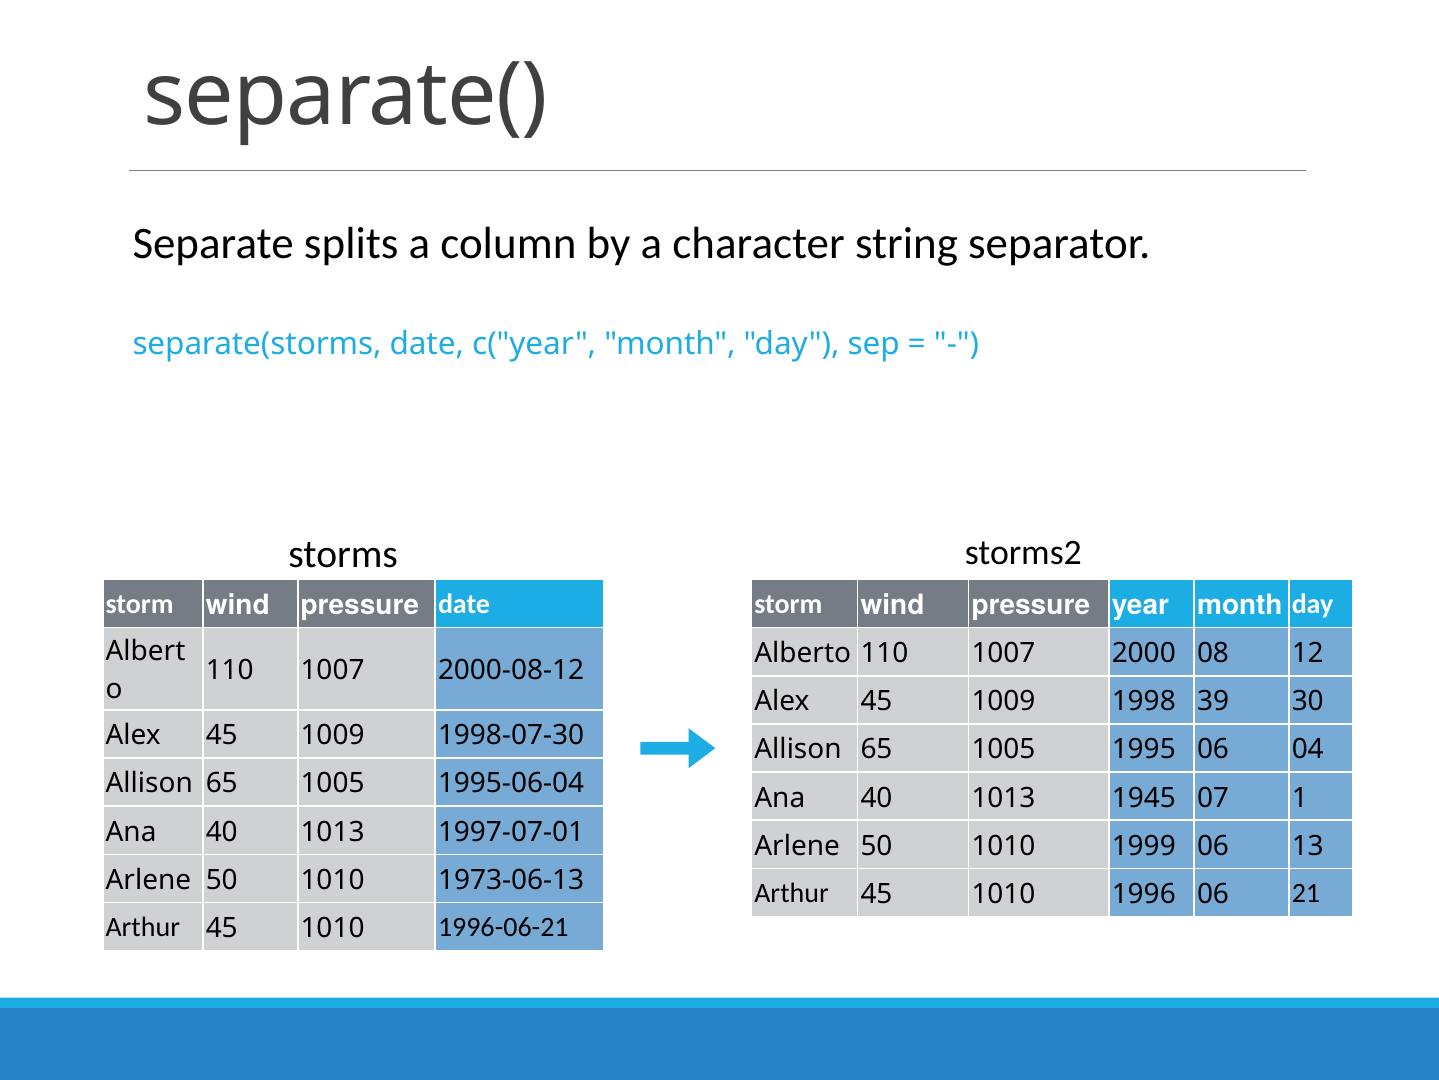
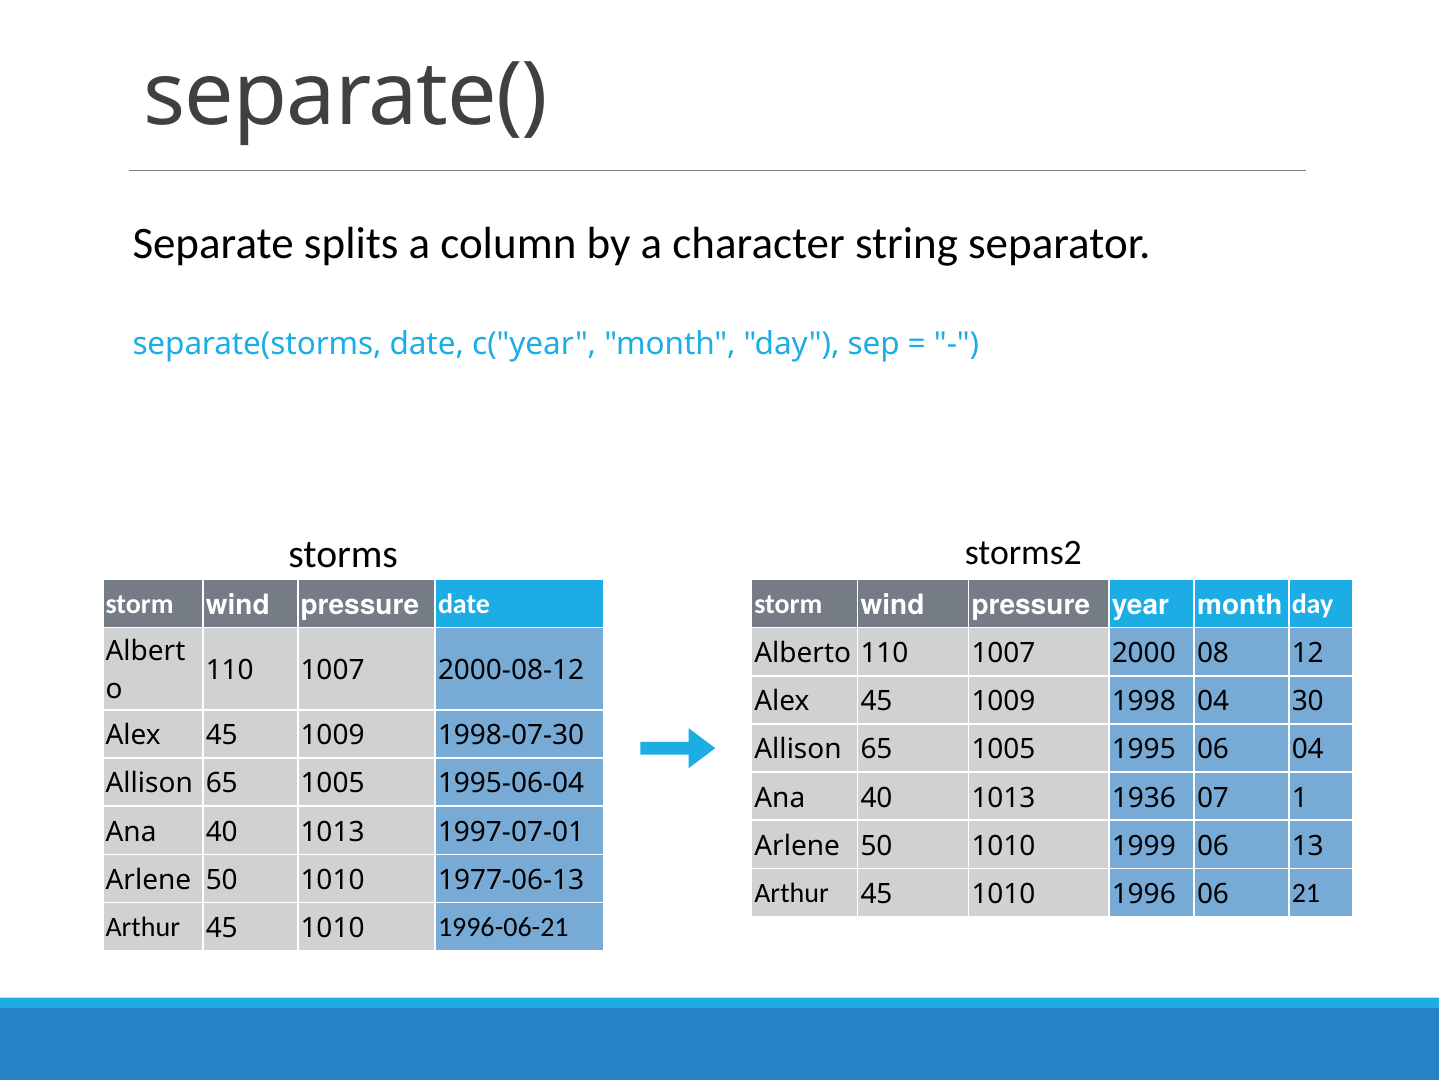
1998 39: 39 -> 04
1945: 1945 -> 1936
1973-06-13: 1973-06-13 -> 1977-06-13
